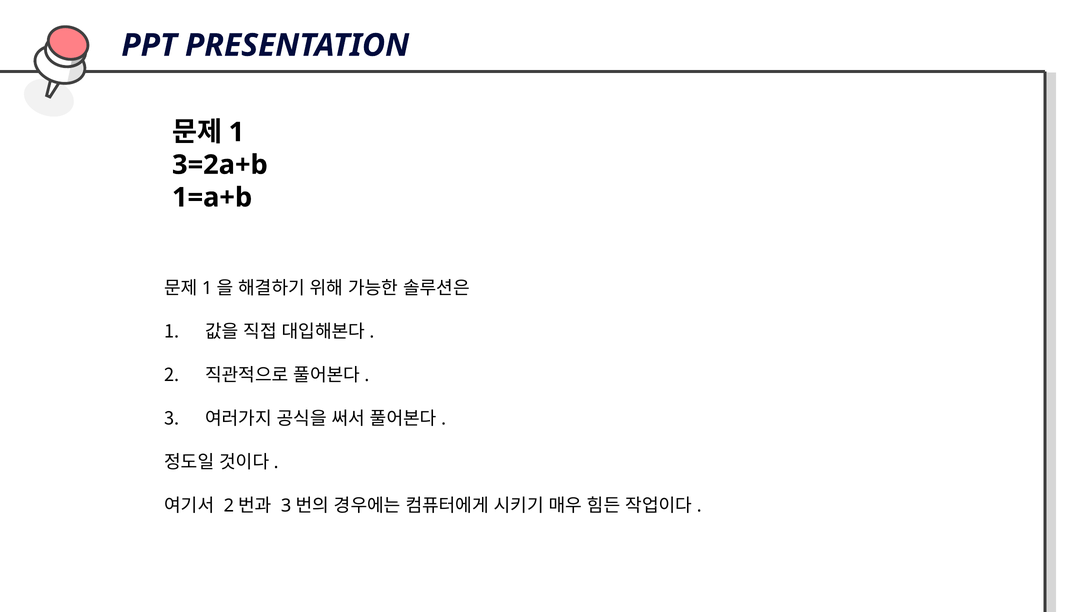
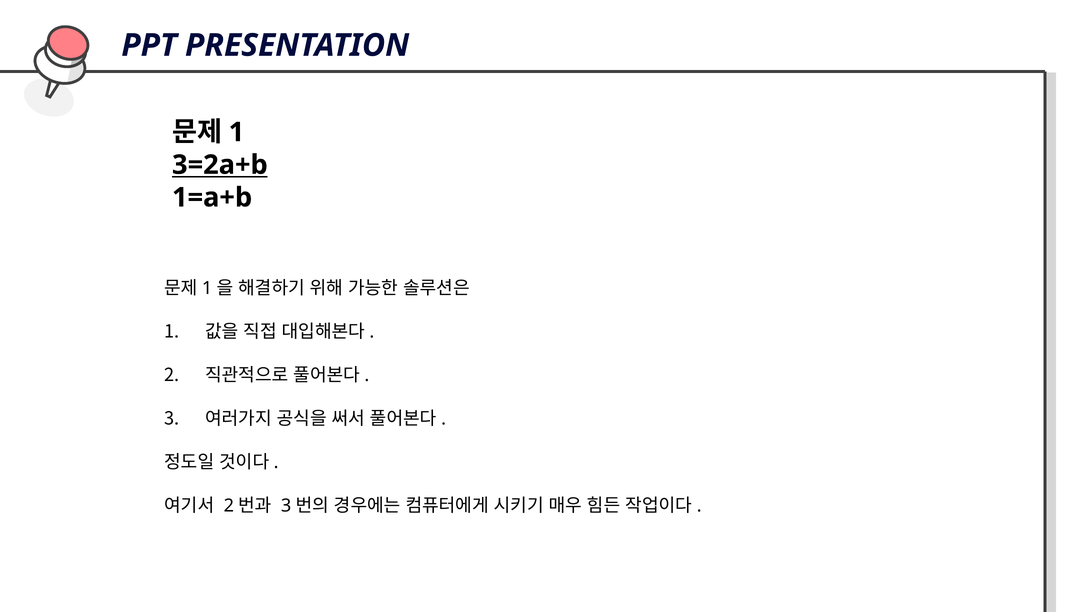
3=2a+b underline: none -> present
